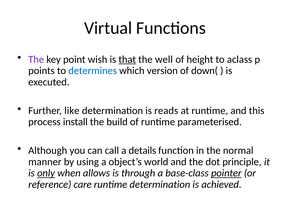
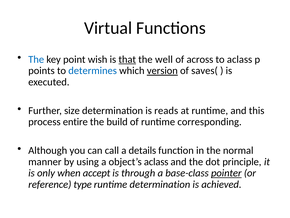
The at (36, 59) colour: purple -> blue
height: height -> across
version underline: none -> present
down(: down( -> saves(
like: like -> size
install: install -> entire
parameterised: parameterised -> corresponding
object’s world: world -> aclass
only underline: present -> none
allows: allows -> accept
care: care -> type
